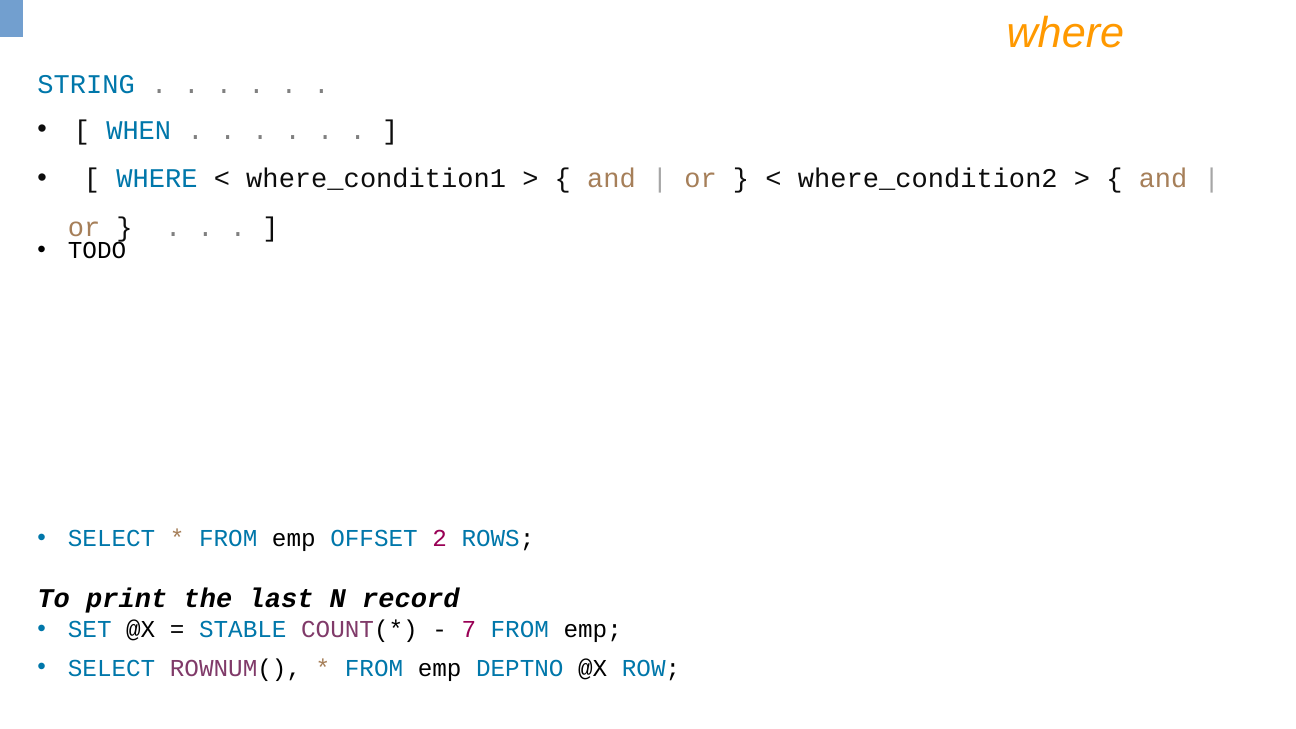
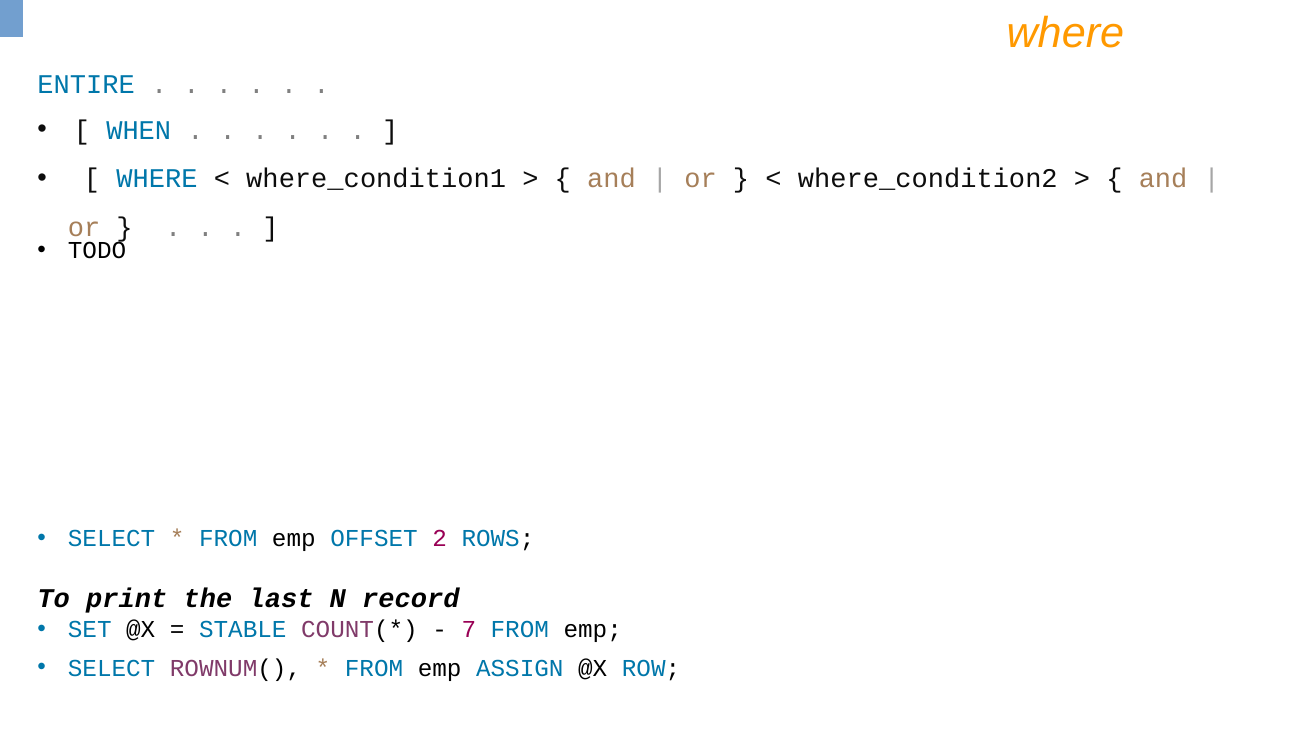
STRING: STRING -> ENTIRE
DEPTNO: DEPTNO -> ASSIGN
